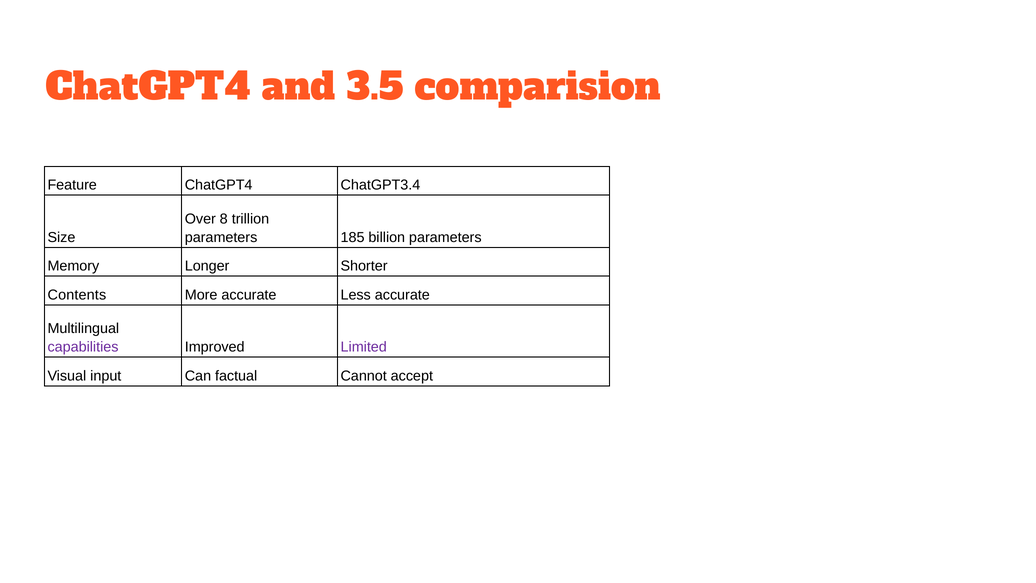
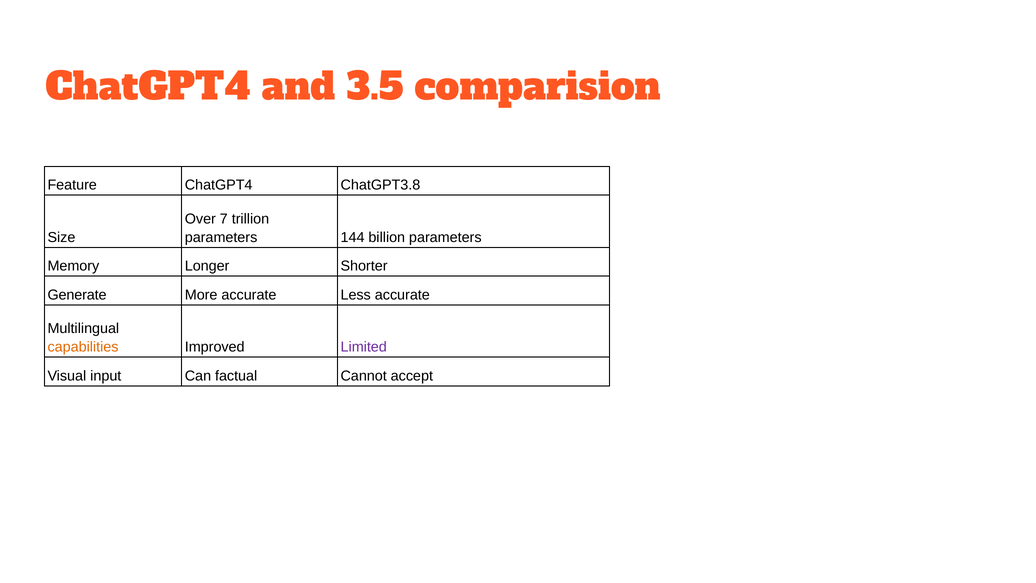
ChatGPT3.4: ChatGPT3.4 -> ChatGPT3.8
8: 8 -> 7
185: 185 -> 144
Contents: Contents -> Generate
capabilities colour: purple -> orange
